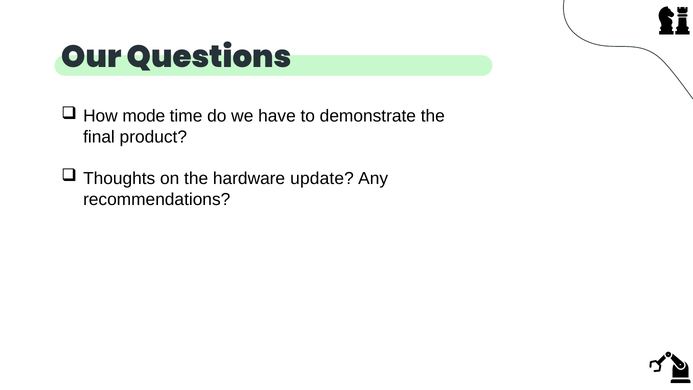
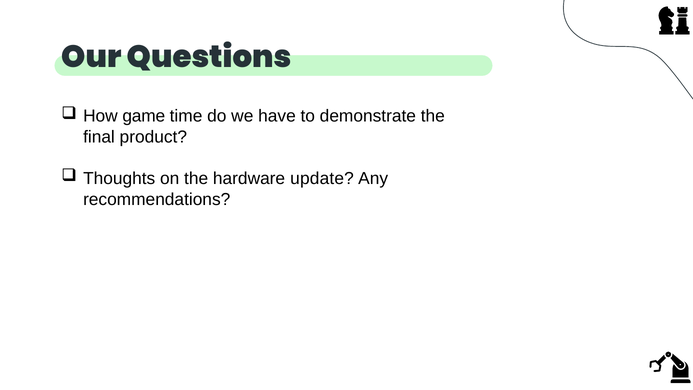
mode: mode -> game
